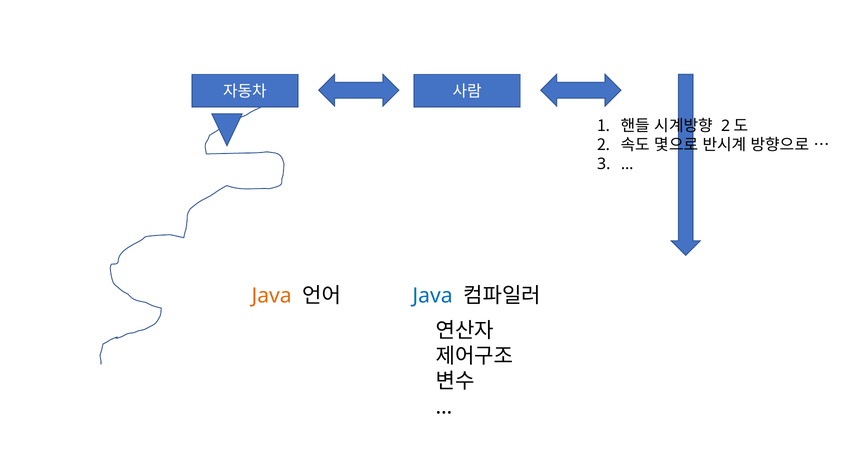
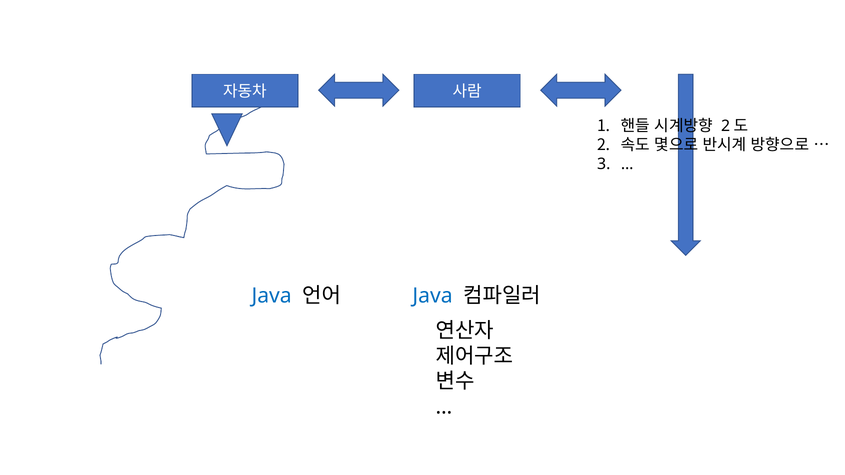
Java at (272, 296) colour: orange -> blue
